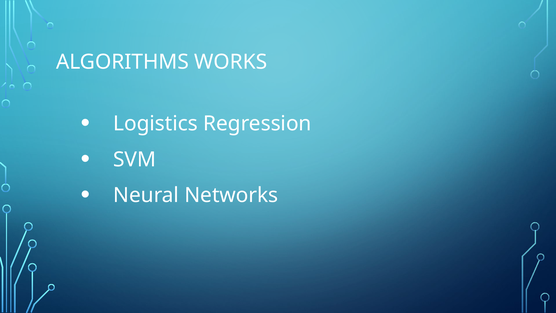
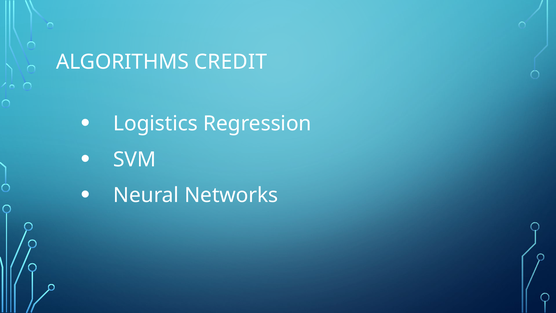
WORKS: WORKS -> CREDIT
